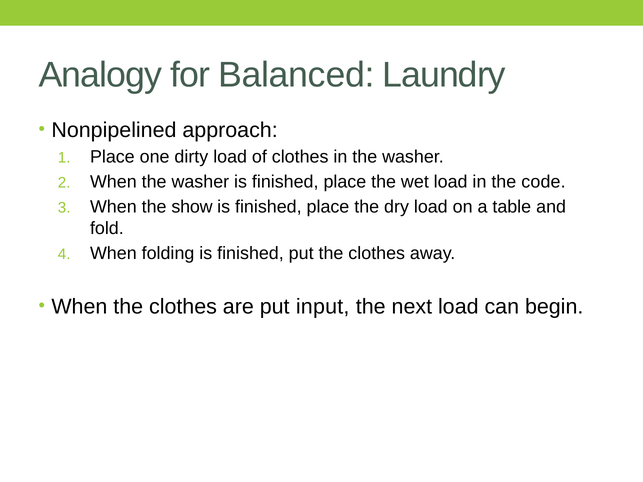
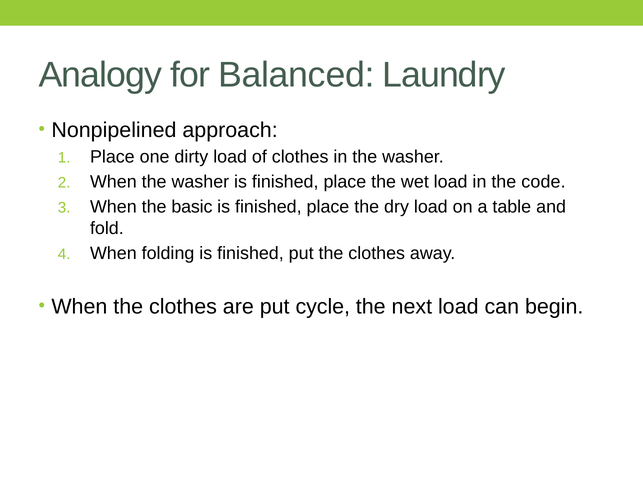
show: show -> basic
input: input -> cycle
